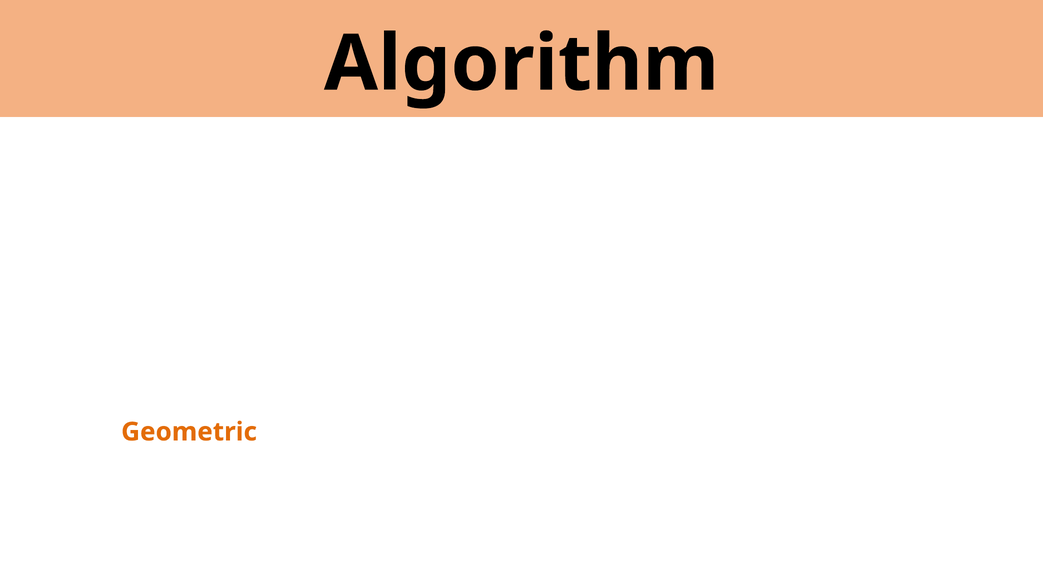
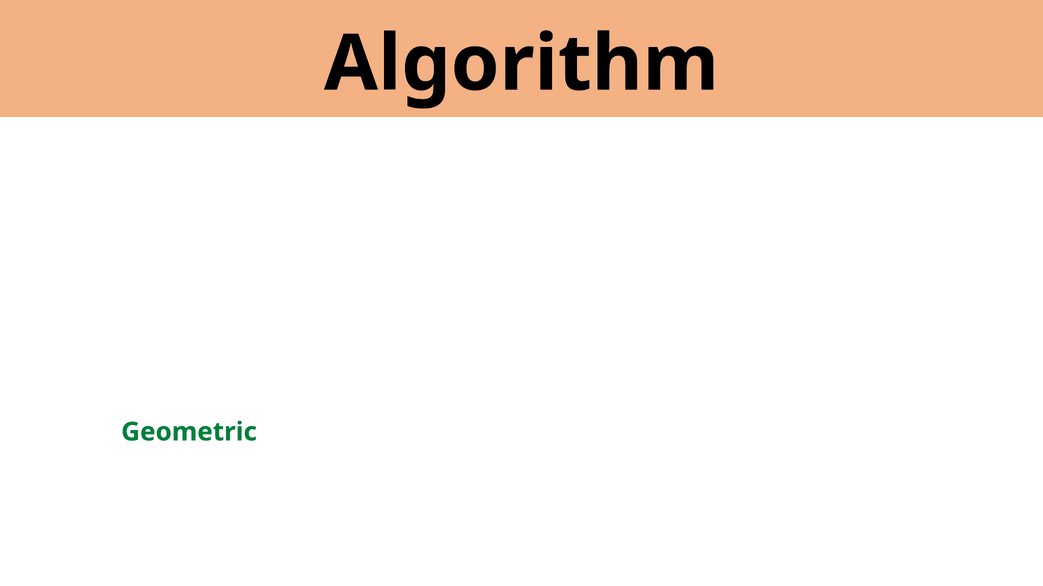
Geometric colour: orange -> green
